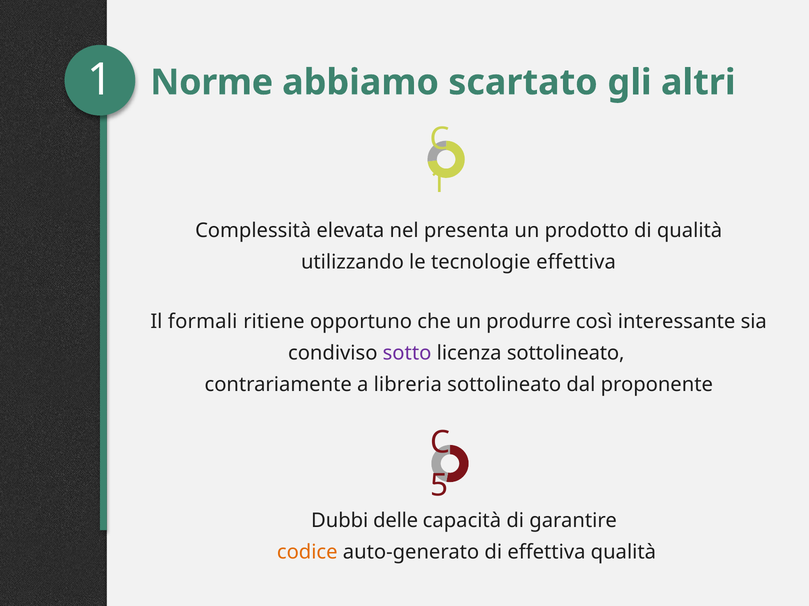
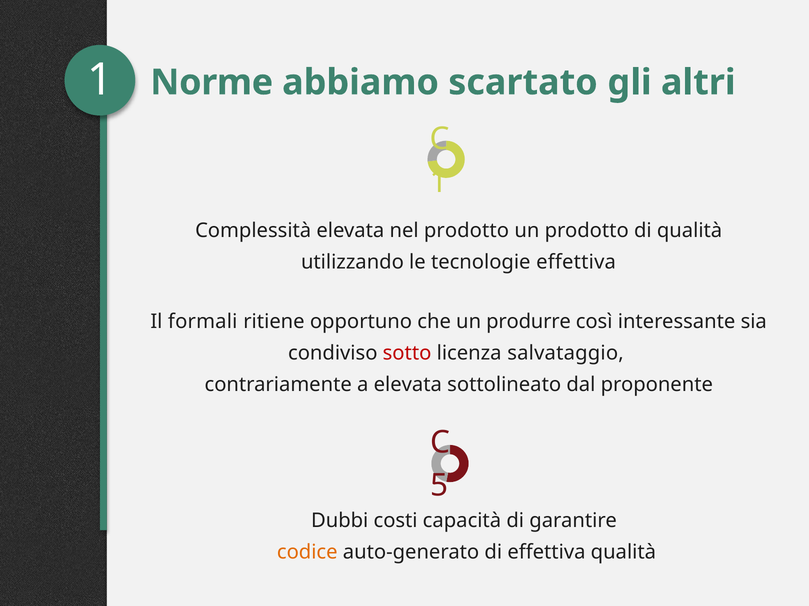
nel presenta: presenta -> prodotto
sotto colour: purple -> red
licenza sottolineato: sottolineato -> salvataggio
a libreria: libreria -> elevata
delle: delle -> costi
